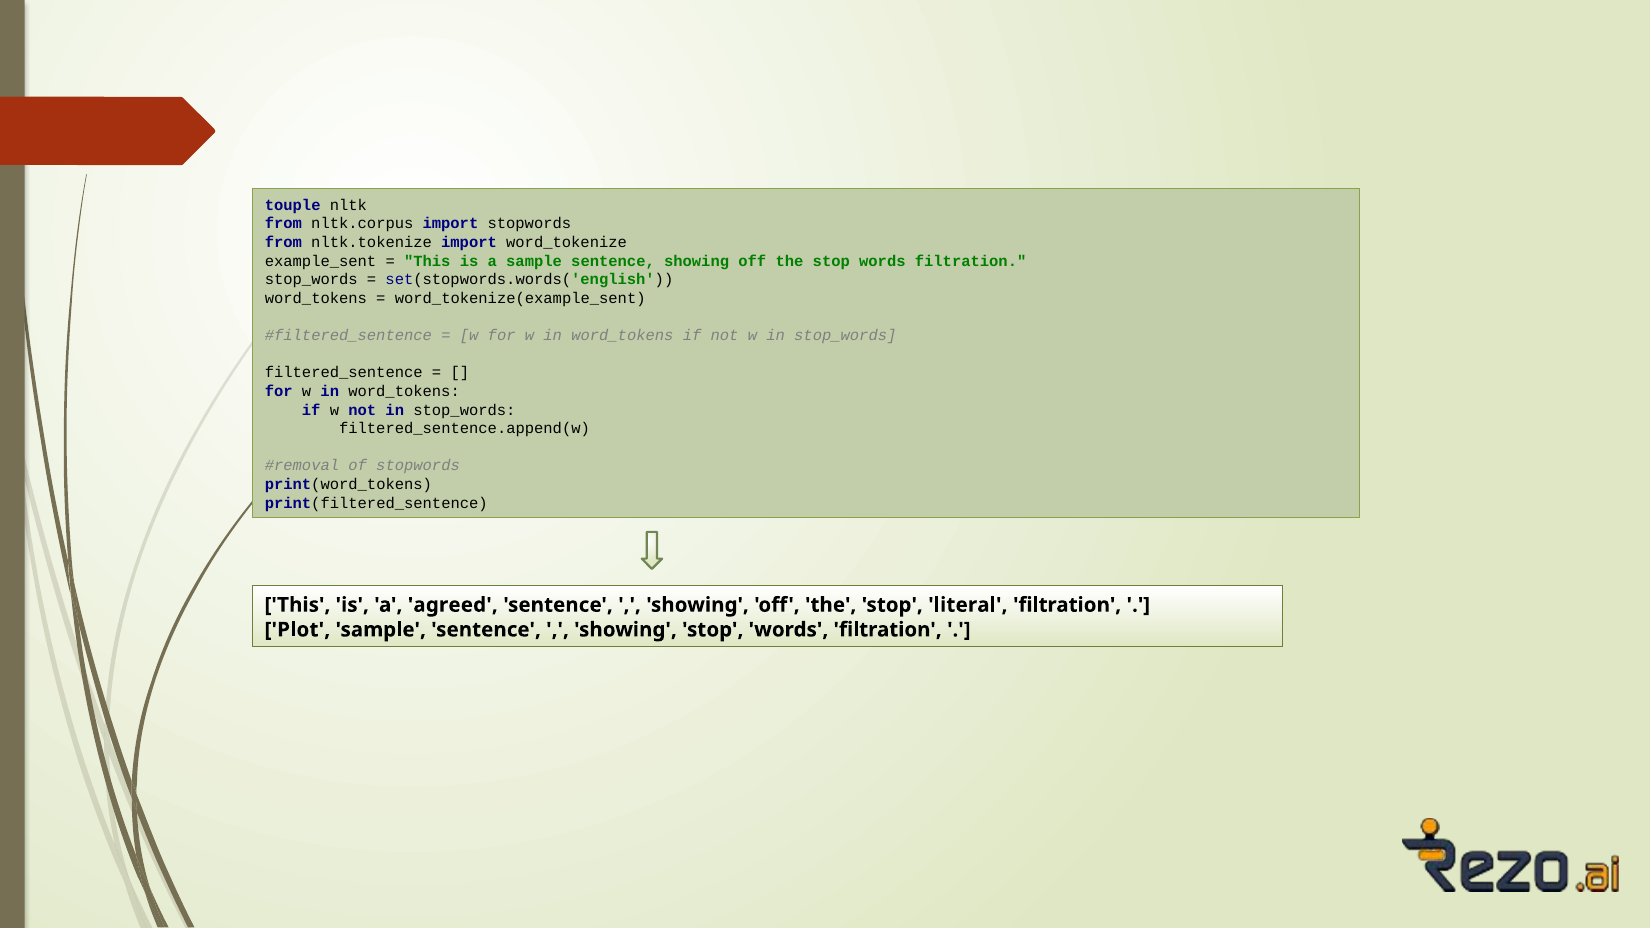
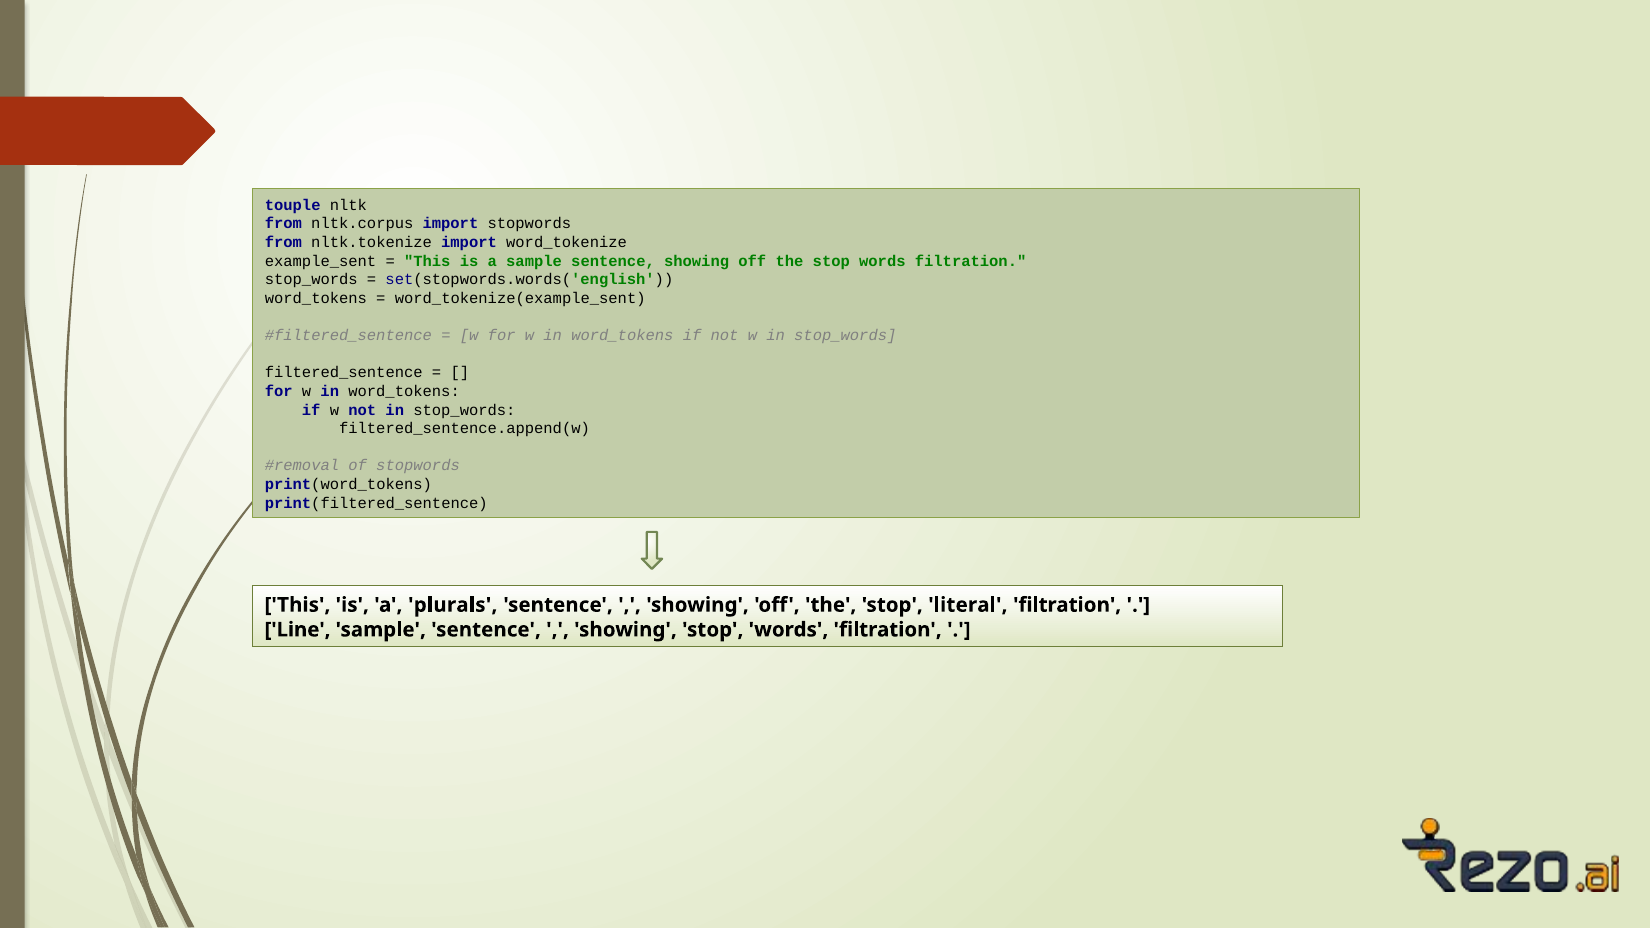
agreed: agreed -> plurals
Plot: Plot -> Line
